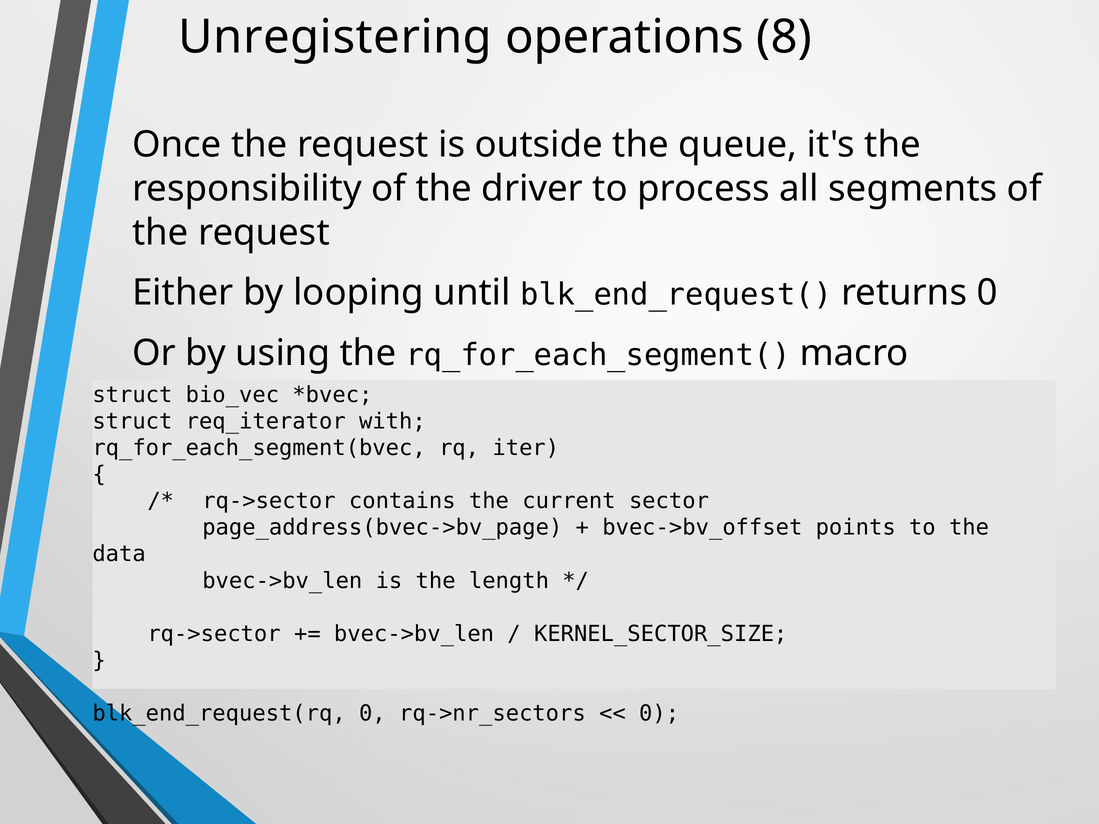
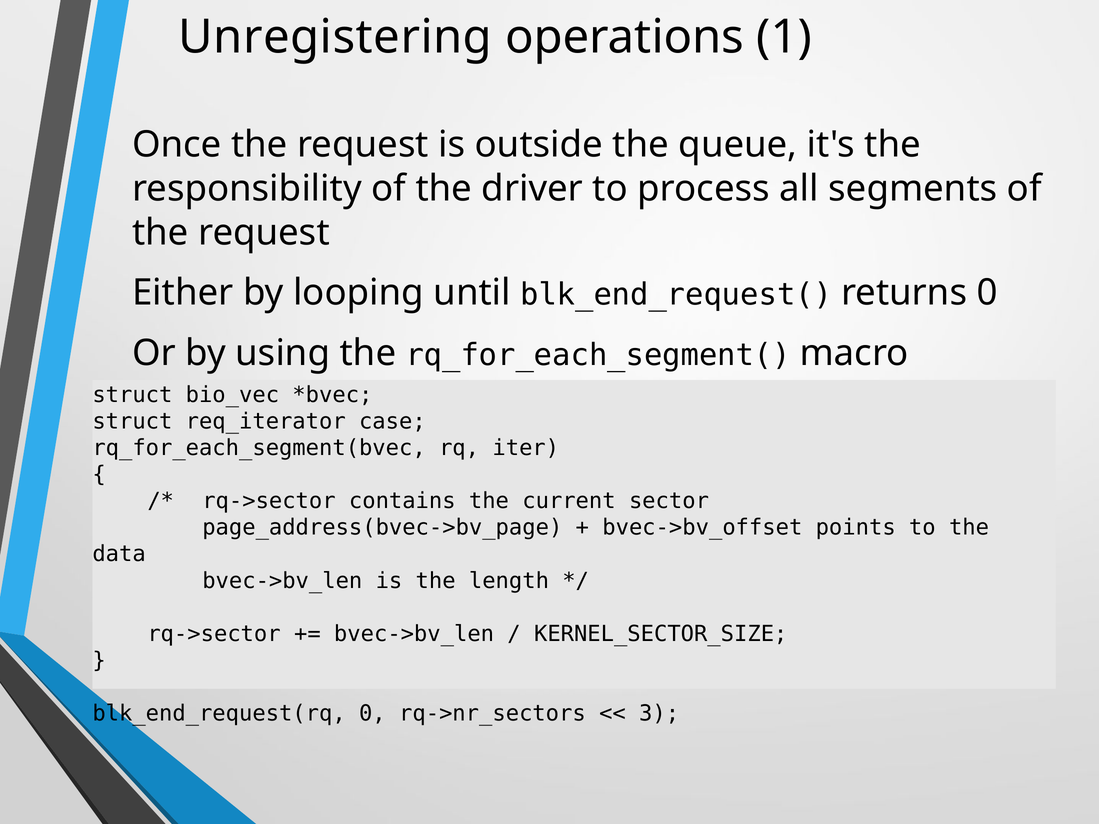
8: 8 -> 1
with: with -> case
0 at (659, 714): 0 -> 3
